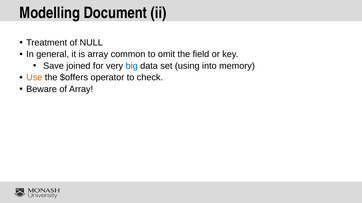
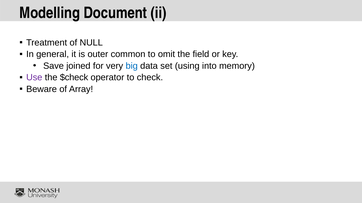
is array: array -> outer
Use colour: orange -> purple
$offers: $offers -> $check
